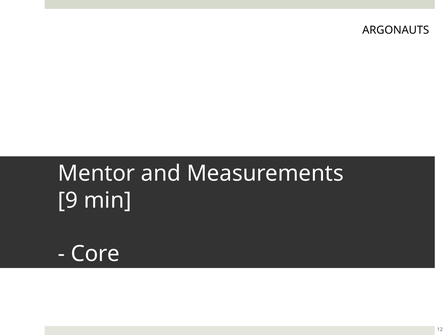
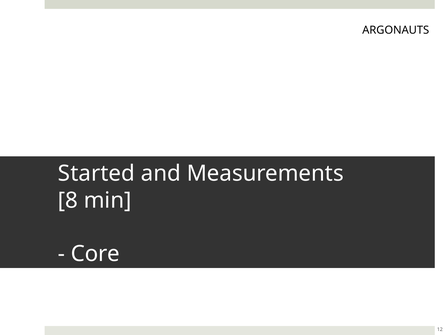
Mentor: Mentor -> Started
9: 9 -> 8
